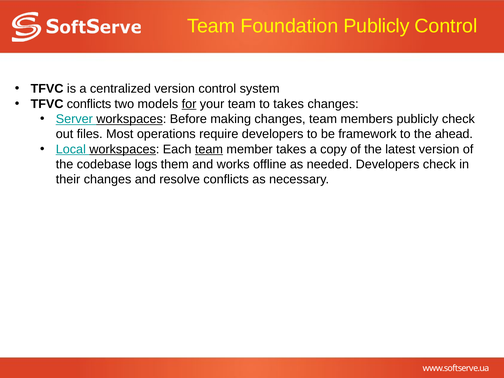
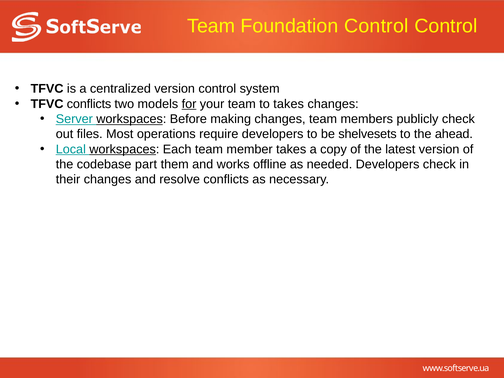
Foundation Publicly: Publicly -> Control
framework: framework -> shelvesets
team at (209, 149) underline: present -> none
logs: logs -> part
